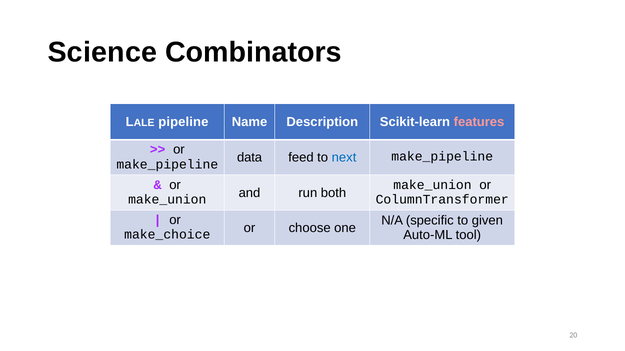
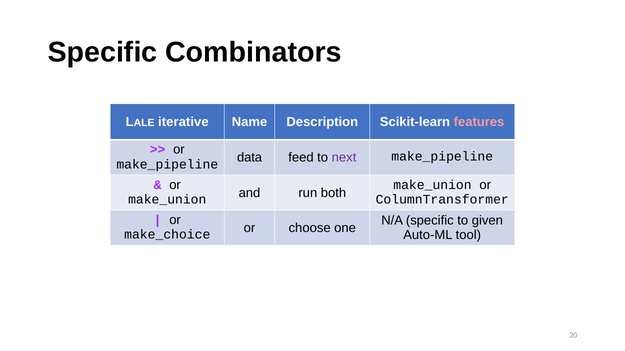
Science at (102, 53): Science -> Specific
pipeline: pipeline -> iterative
next colour: blue -> purple
